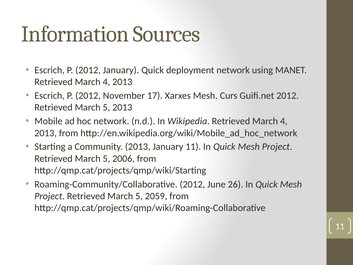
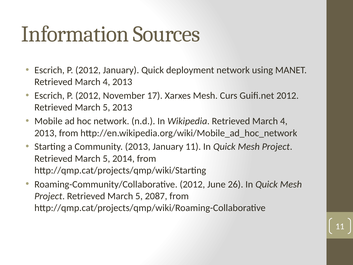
2006: 2006 -> 2014
2059: 2059 -> 2087
